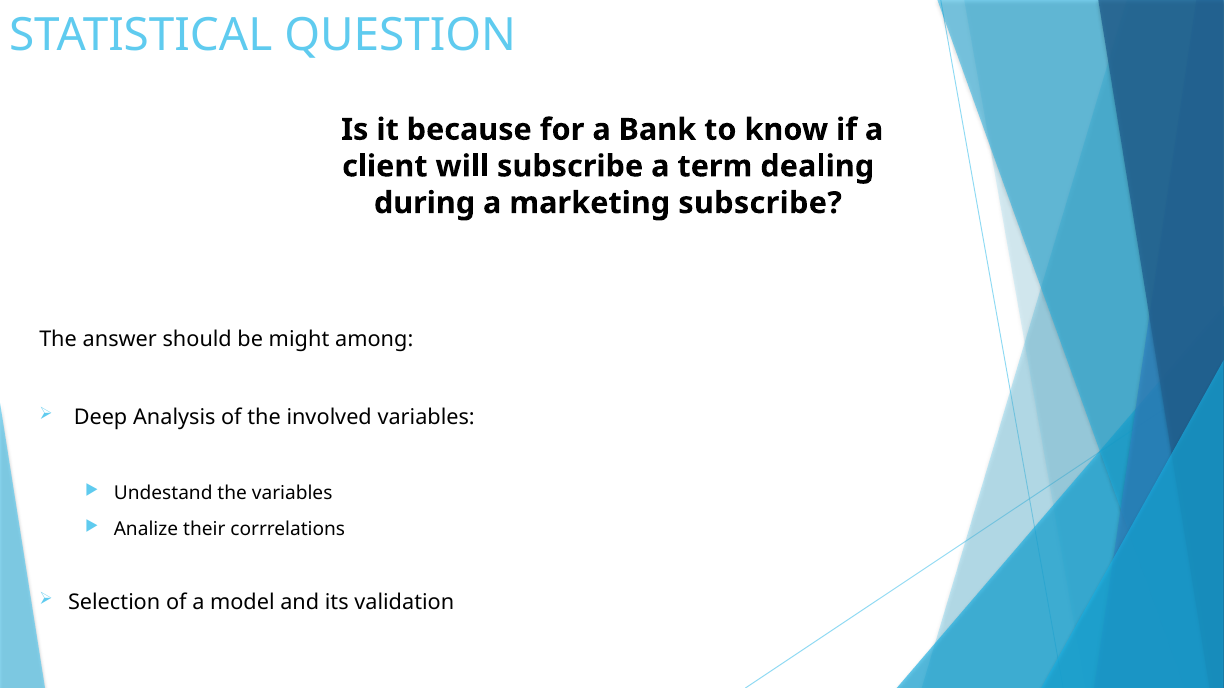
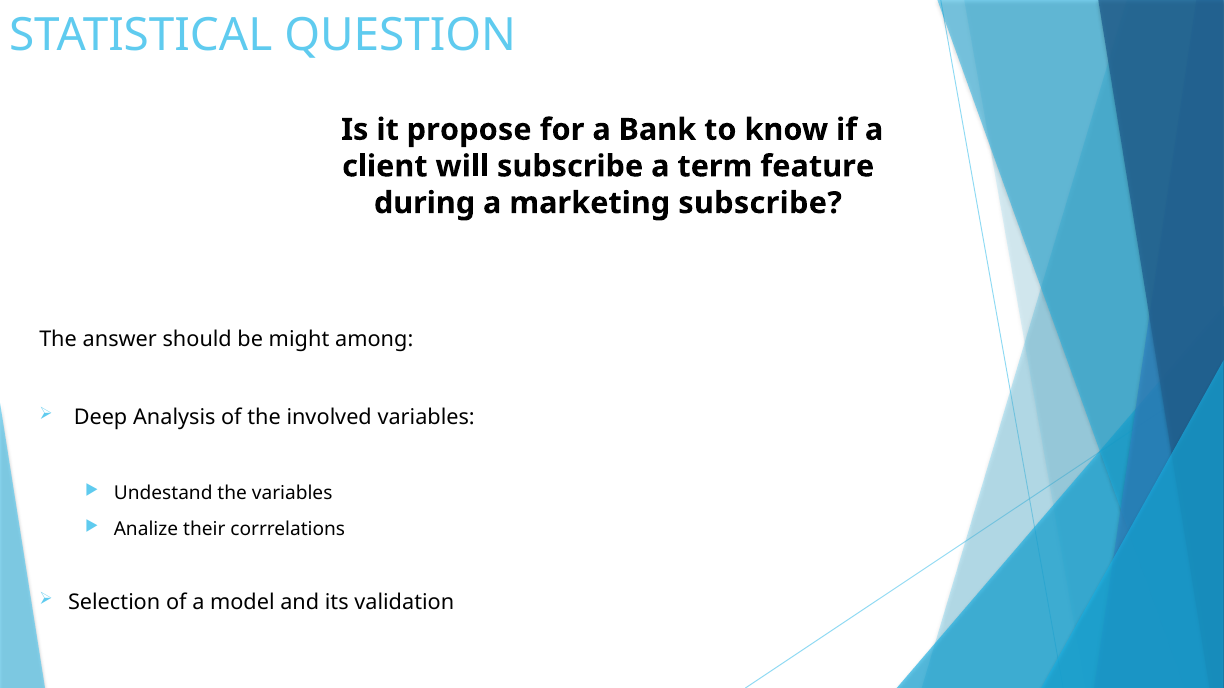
because: because -> propose
dealing: dealing -> feature
